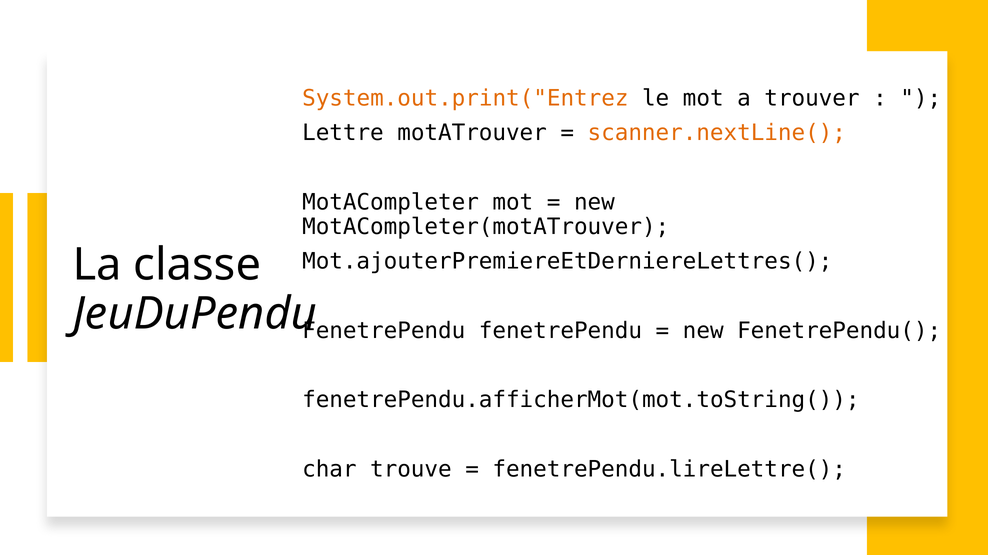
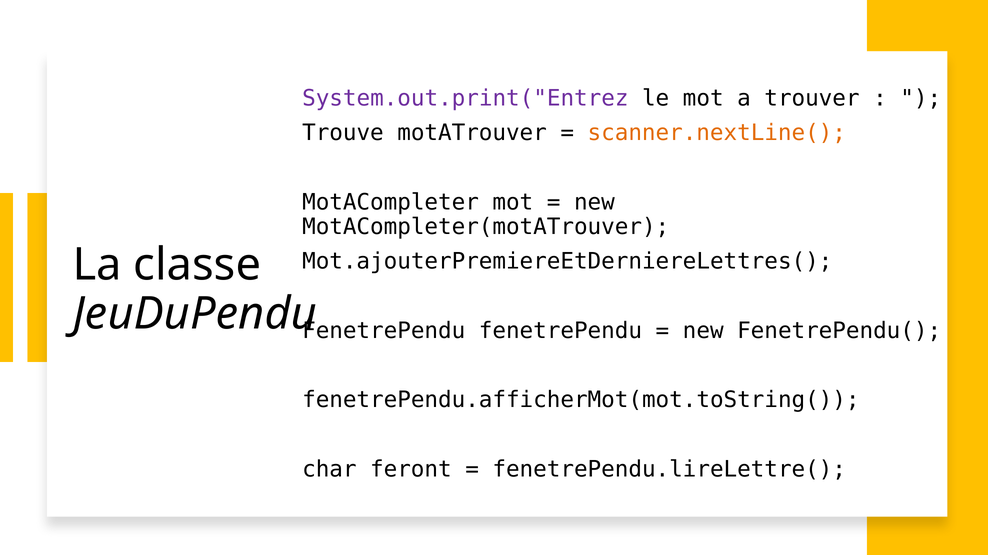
System.out.print("Entrez colour: orange -> purple
Lettre: Lettre -> Trouve
trouve: trouve -> feront
